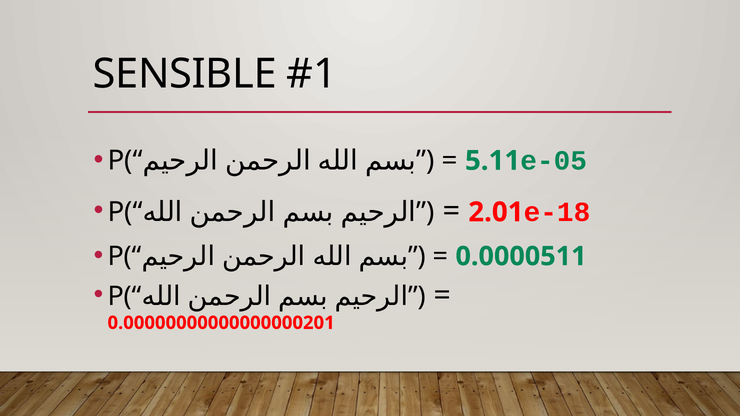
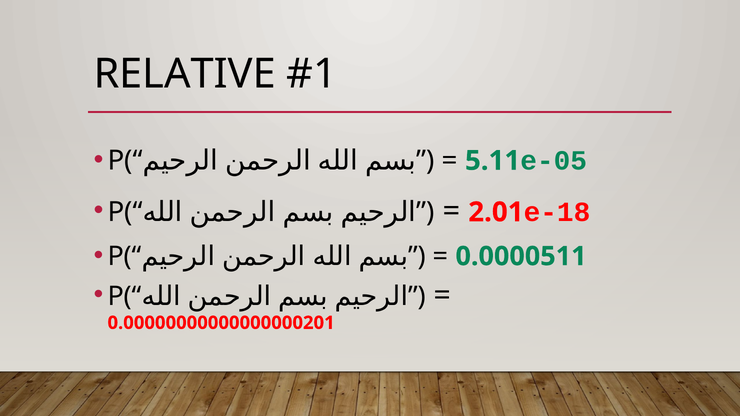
SENSIBLE: SENSIBLE -> RELATIVE
